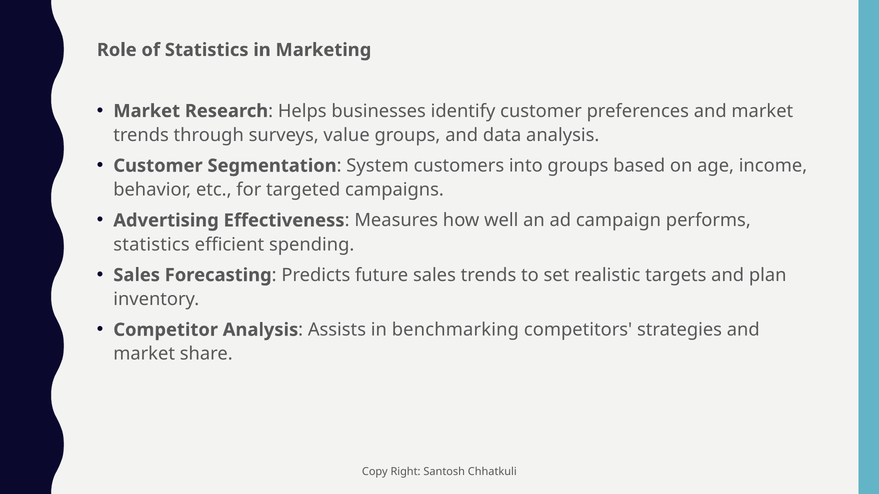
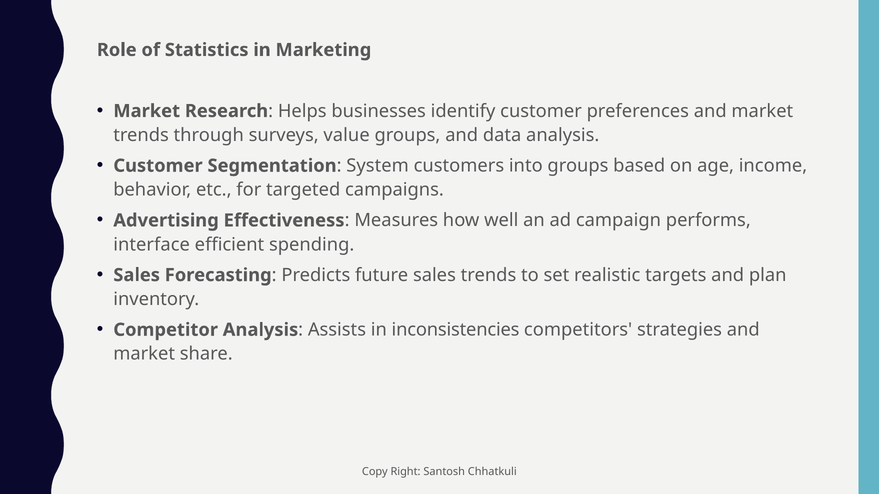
statistics at (152, 245): statistics -> interface
benchmarking: benchmarking -> inconsistencies
